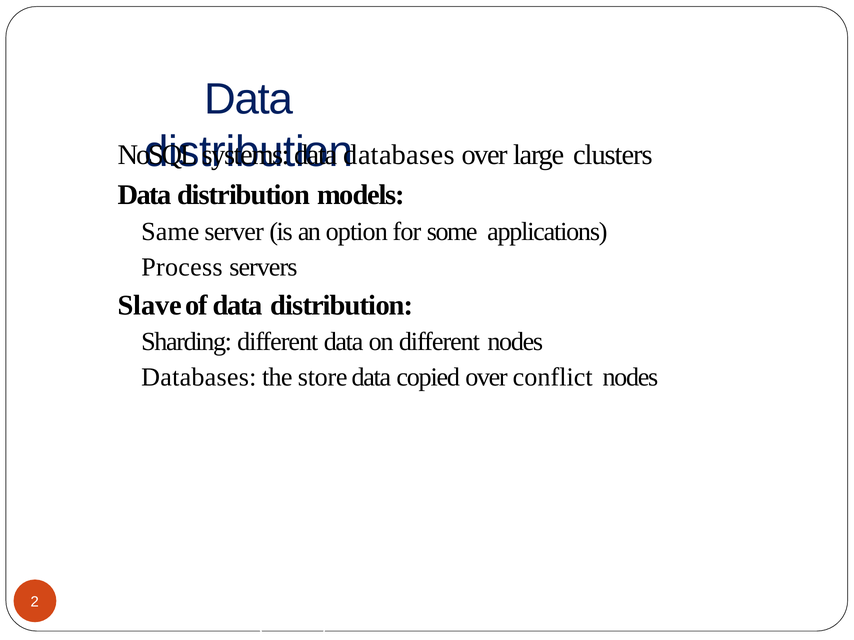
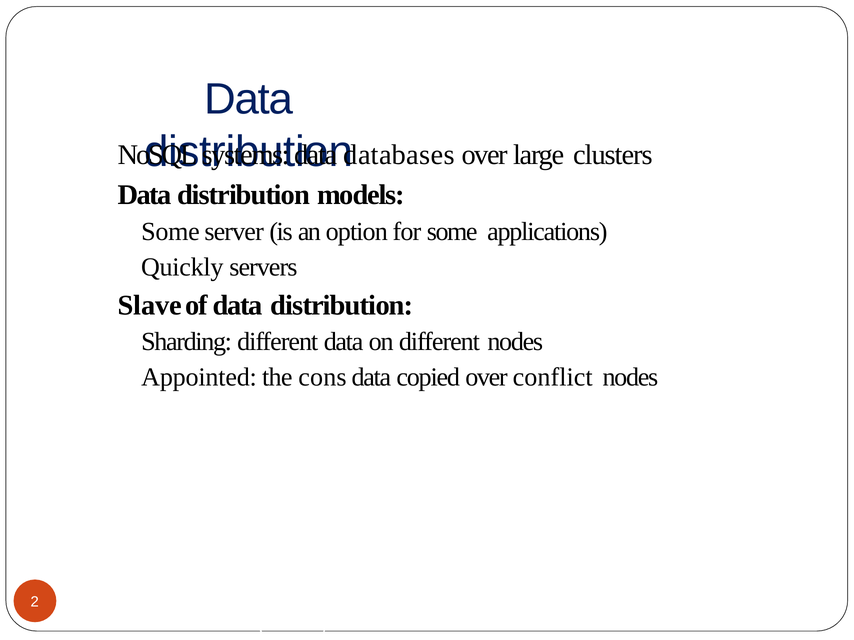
Same at (170, 232): Same -> Some
Process: Process -> Quickly
Databases at (199, 377): Databases -> Appointed
store: store -> cons
